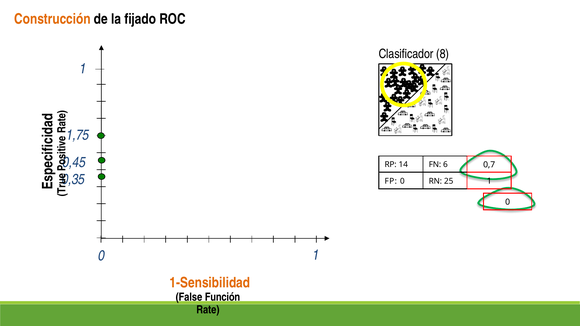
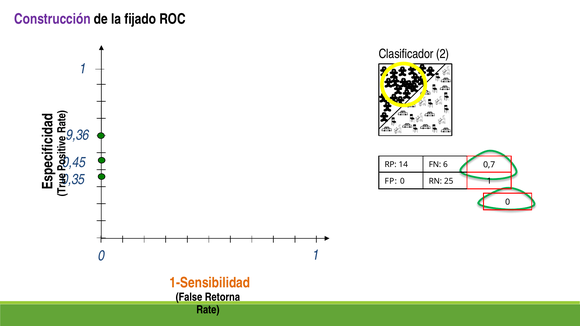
Construcción colour: orange -> purple
8: 8 -> 2
1,75: 1,75 -> 9,36
Función: Función -> Retorna
